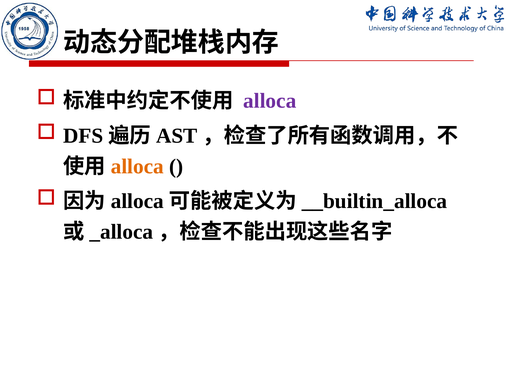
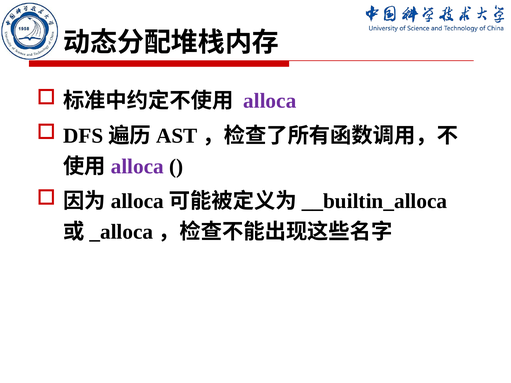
alloca at (137, 166) colour: orange -> purple
